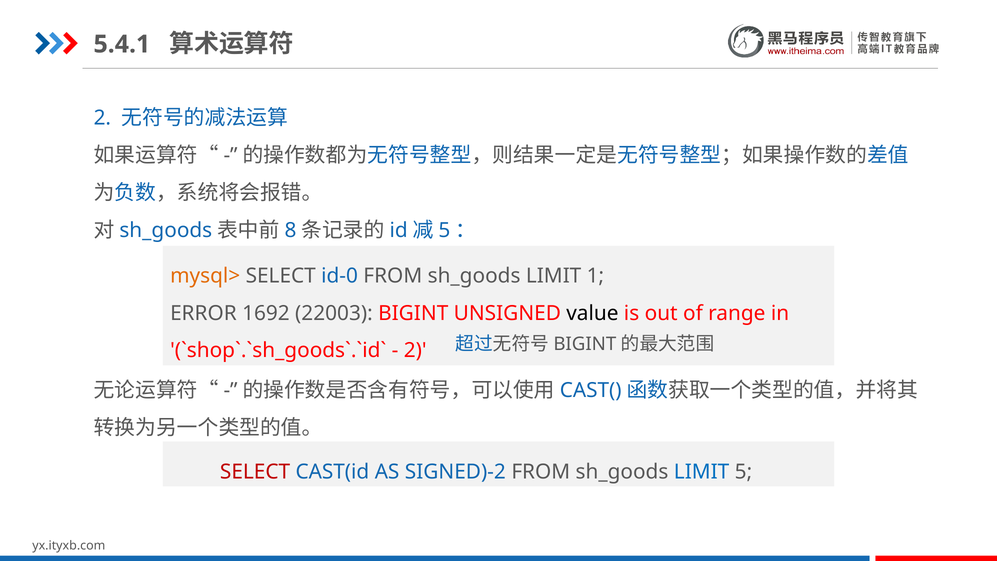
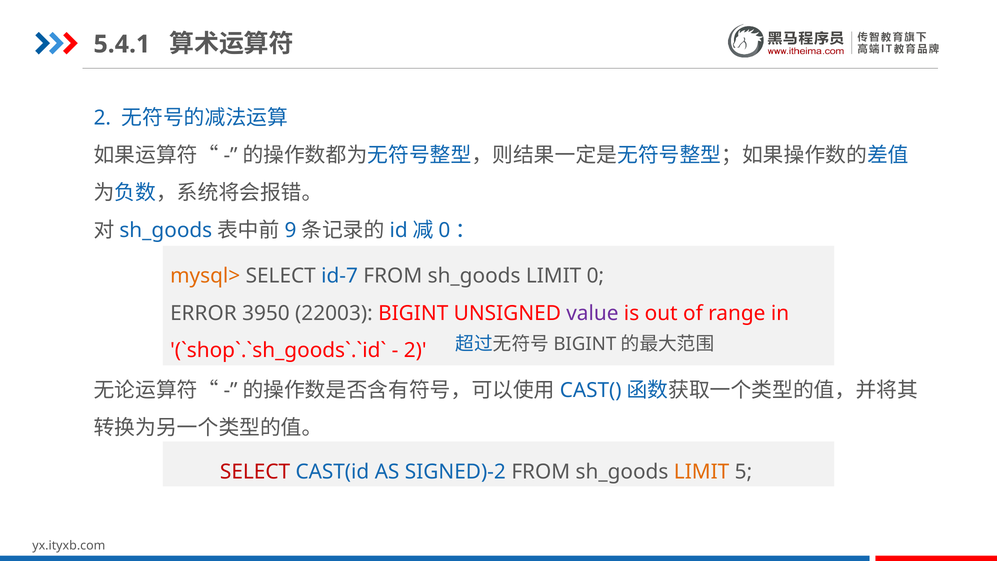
8: 8 -> 9
5 at (444, 230): 5 -> 0
id-0: id-0 -> id-7
LIMIT 1: 1 -> 0
1692: 1692 -> 3950
value colour: black -> purple
LIMIT at (702, 472) colour: blue -> orange
